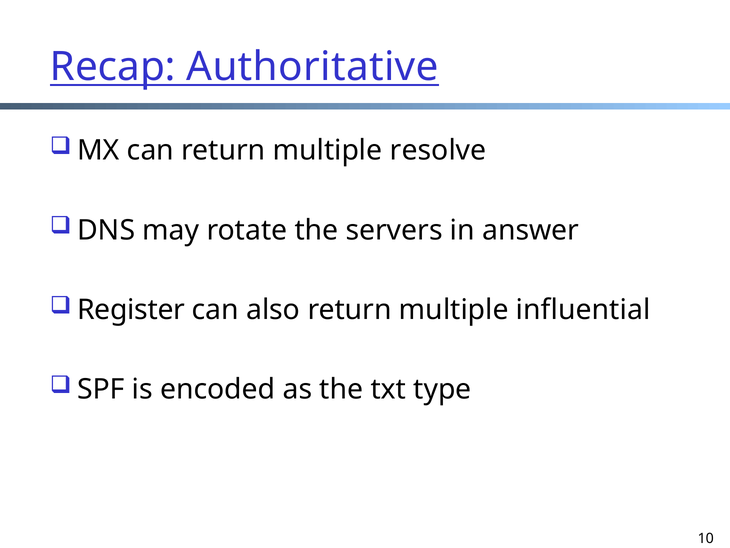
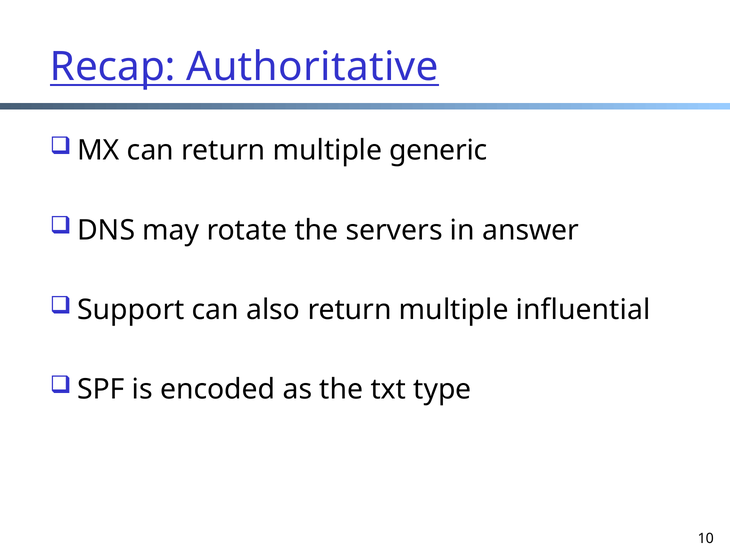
resolve: resolve -> generic
Register: Register -> Support
